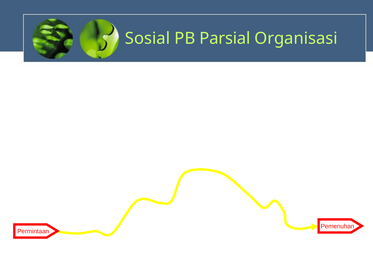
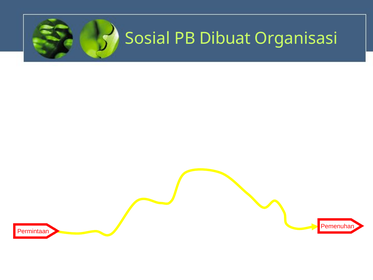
Parsial: Parsial -> Dibuat
